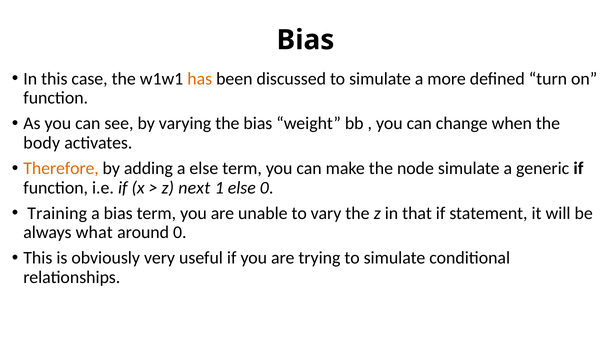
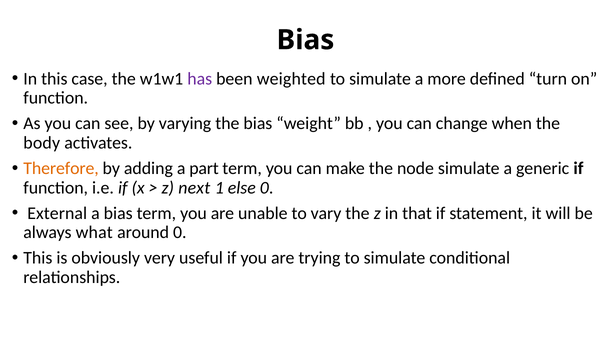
has colour: orange -> purple
discussed: discussed -> weighted
a else: else -> part
Training: Training -> External
